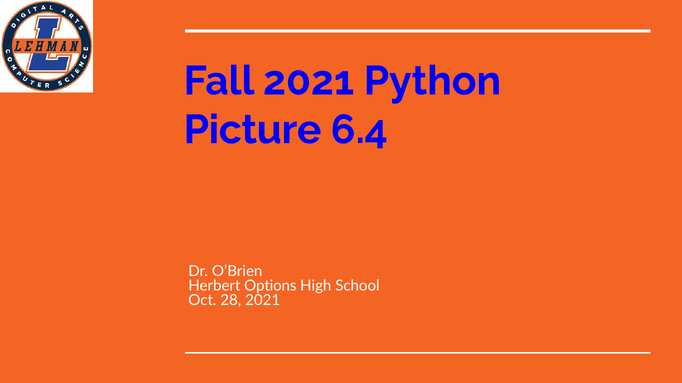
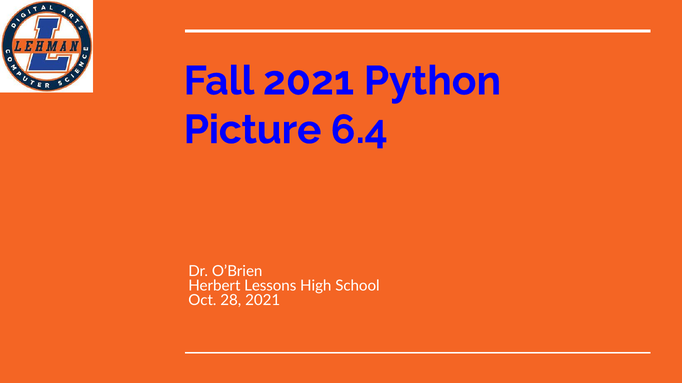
Options: Options -> Lessons
